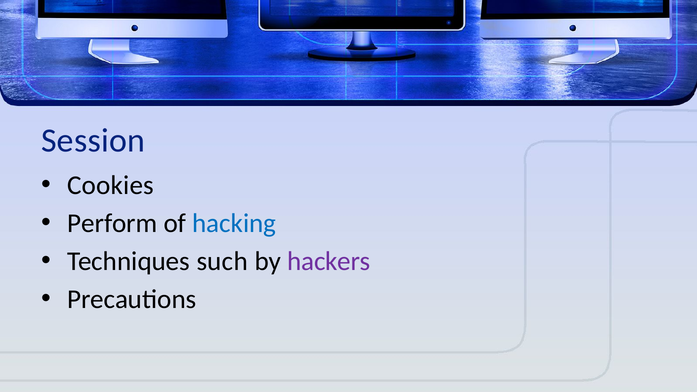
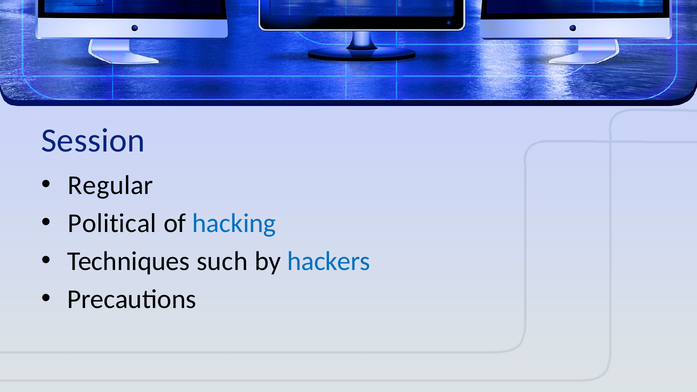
Cookies: Cookies -> Regular
Perform: Perform -> Political
hackers colour: purple -> blue
